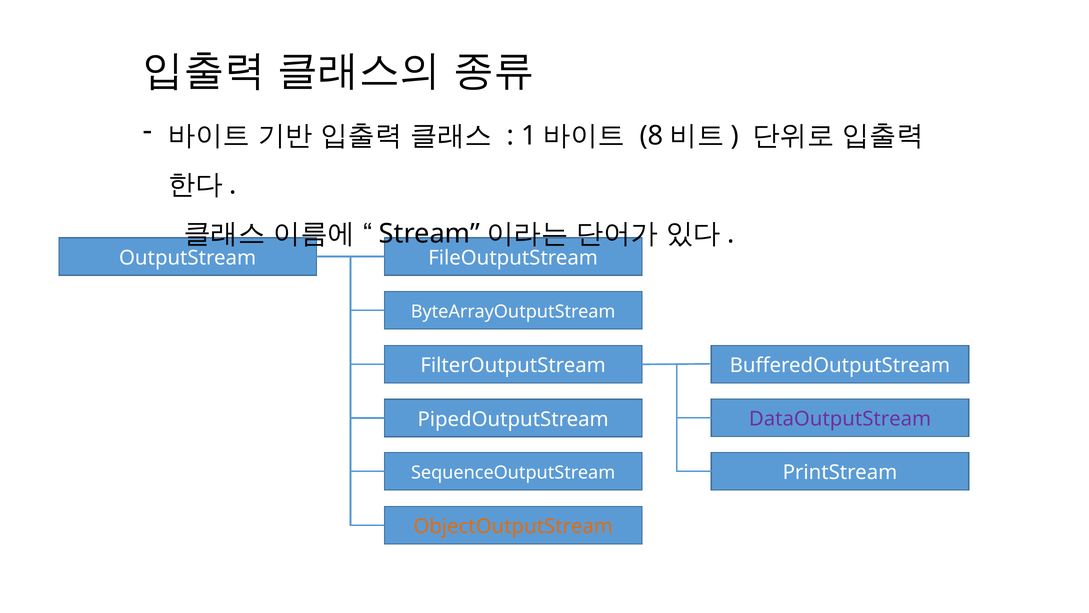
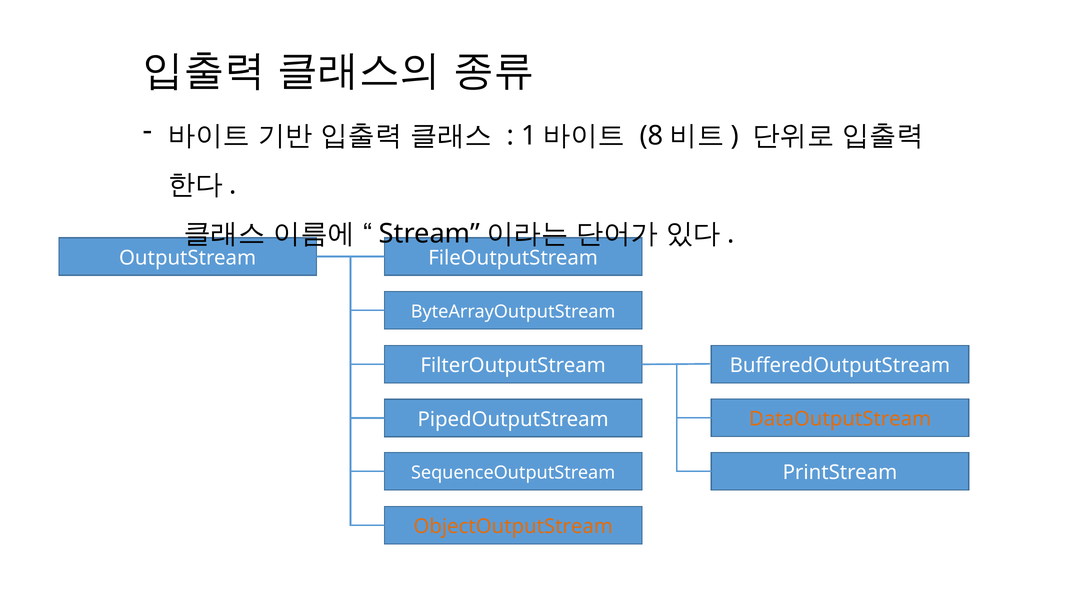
DataOutputStream colour: purple -> orange
